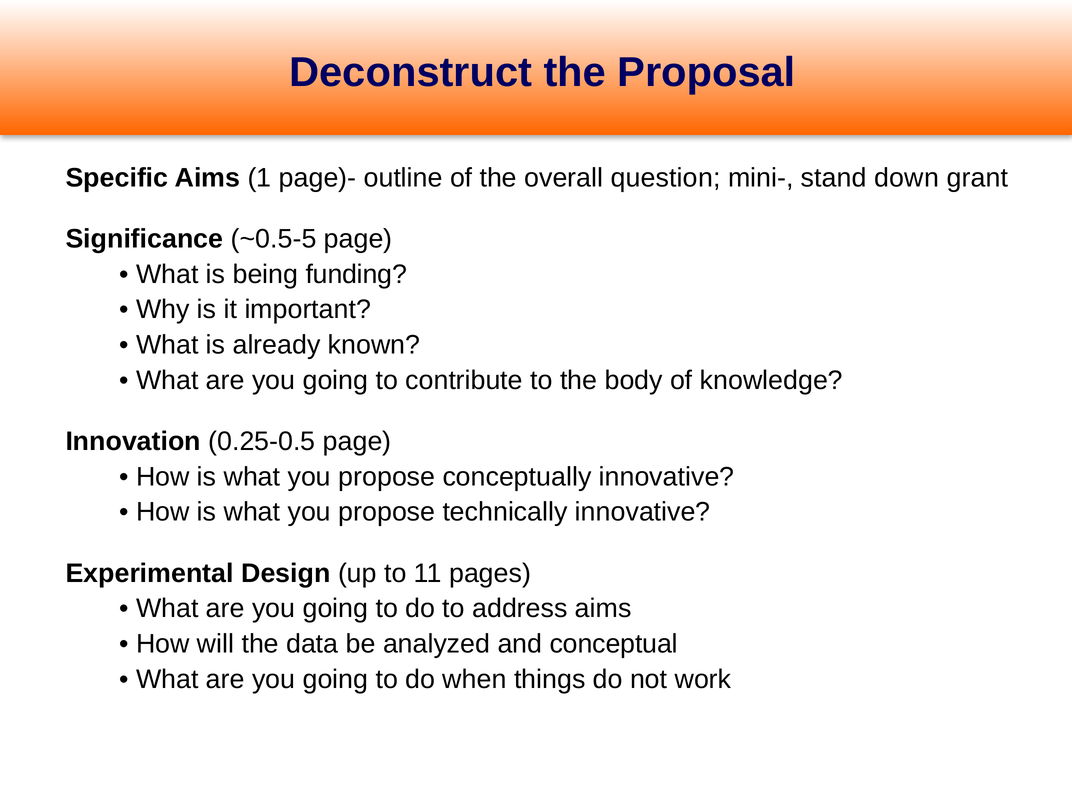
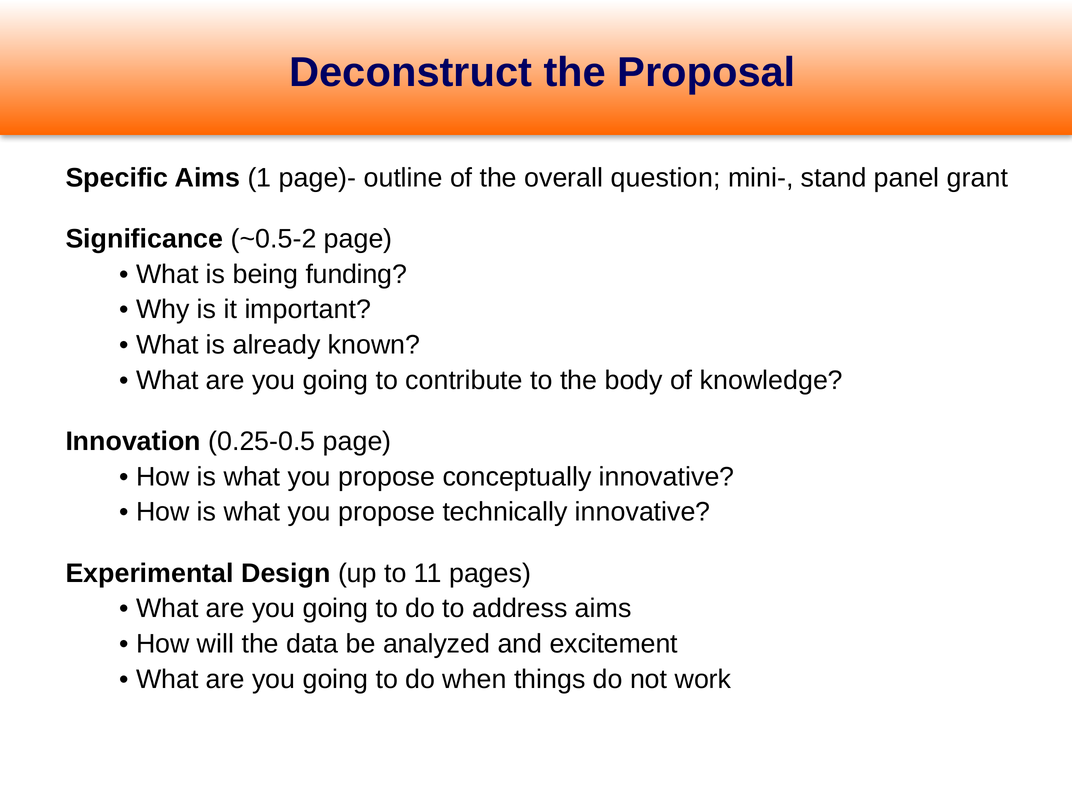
down: down -> panel
~0.5-5: ~0.5-5 -> ~0.5-2
conceptual: conceptual -> excitement
